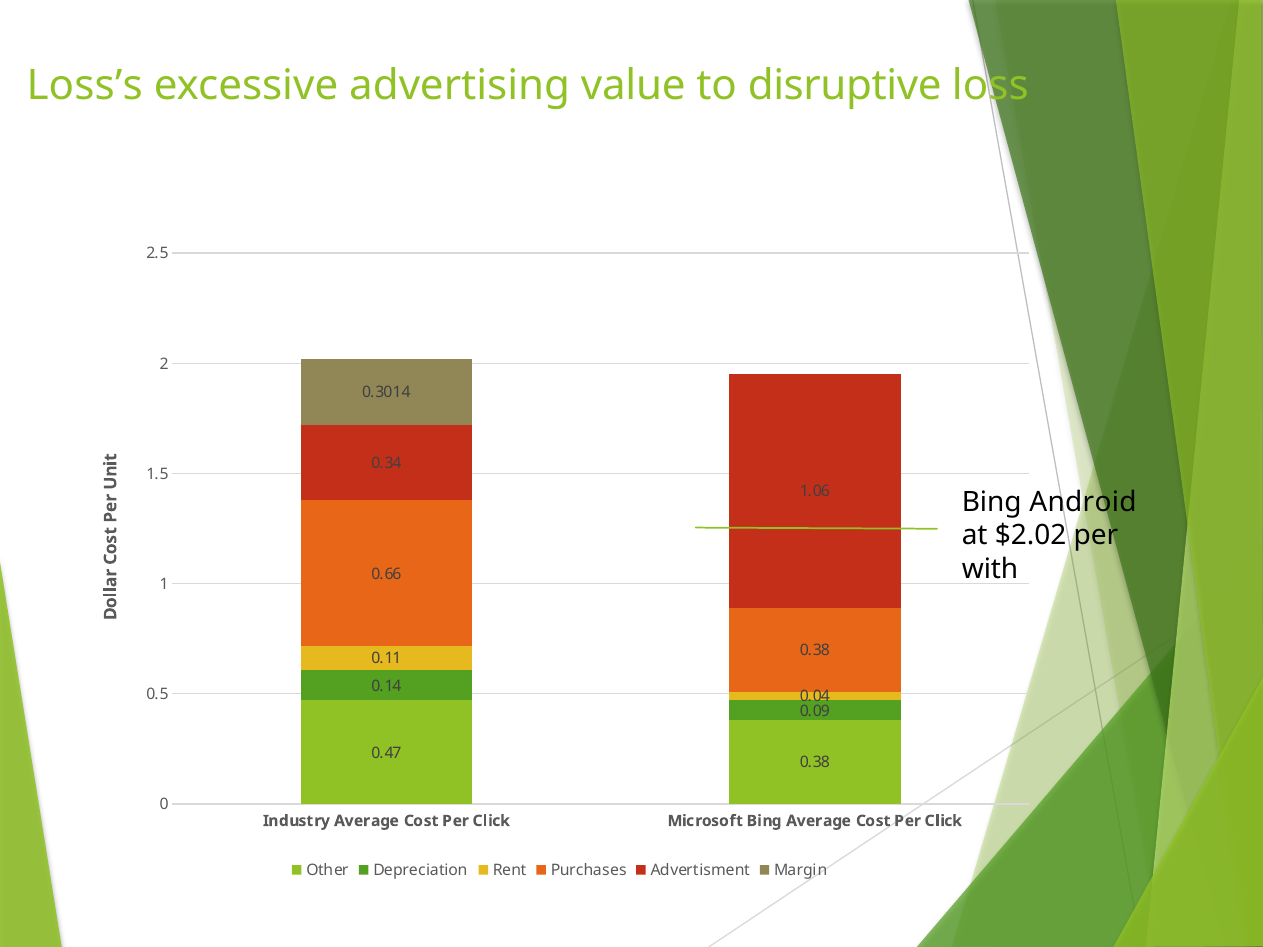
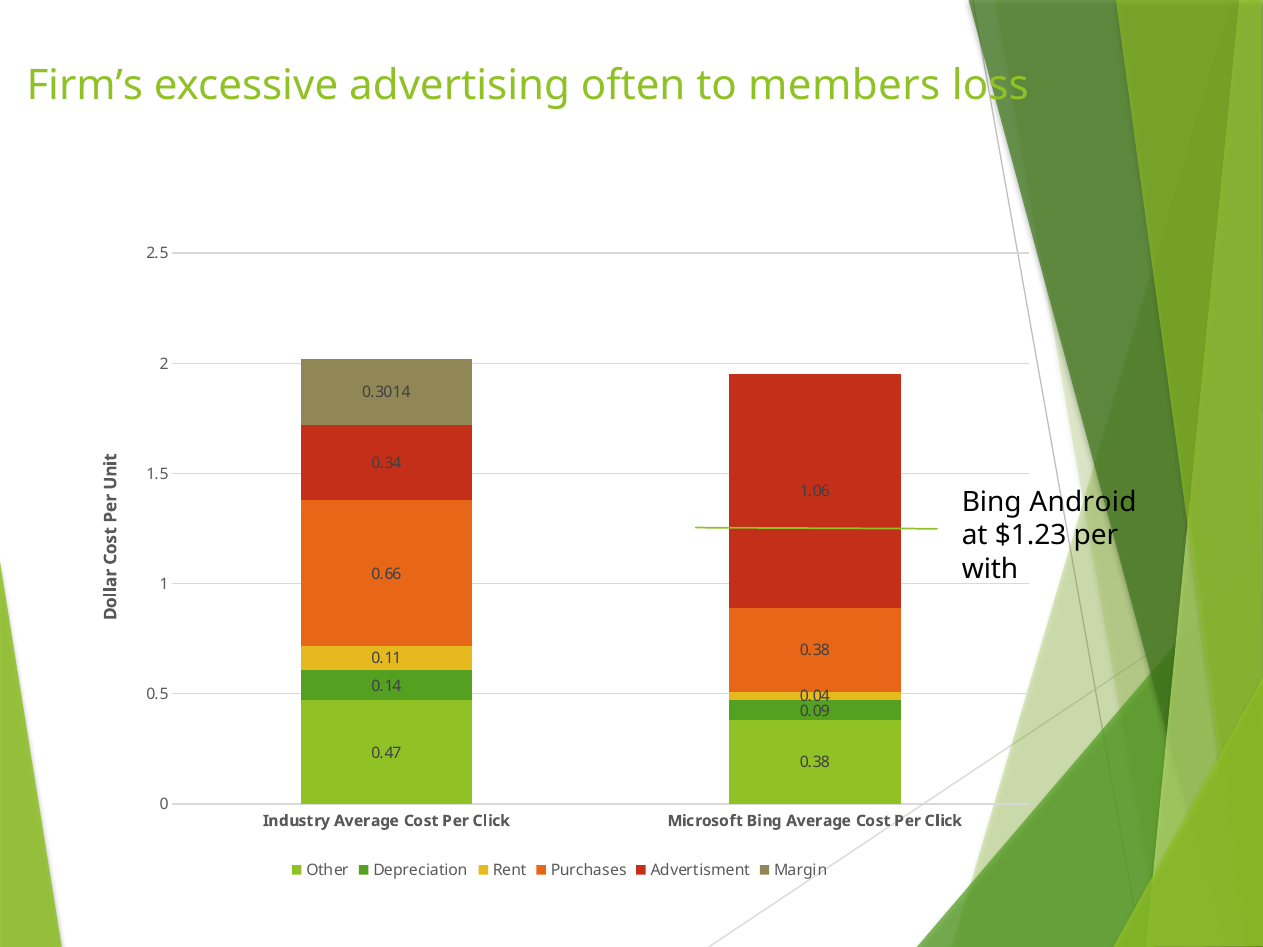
Loss’s: Loss’s -> Firm’s
value: value -> often
disruptive: disruptive -> members
$2.02: $2.02 -> $1.23
